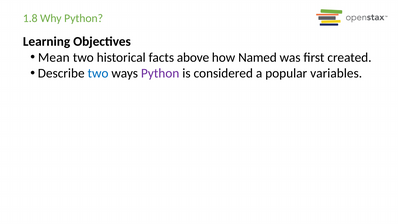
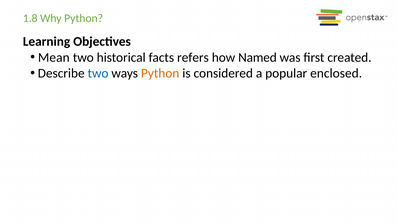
above: above -> refers
Python at (160, 73) colour: purple -> orange
variables: variables -> enclosed
